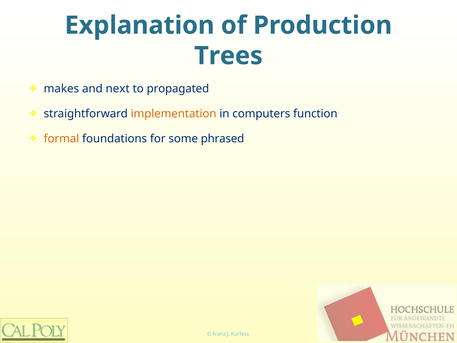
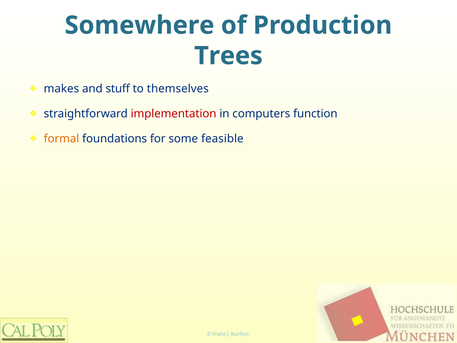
Explanation: Explanation -> Somewhere
next: next -> stuff
propagated: propagated -> themselves
implementation colour: orange -> red
phrased: phrased -> feasible
